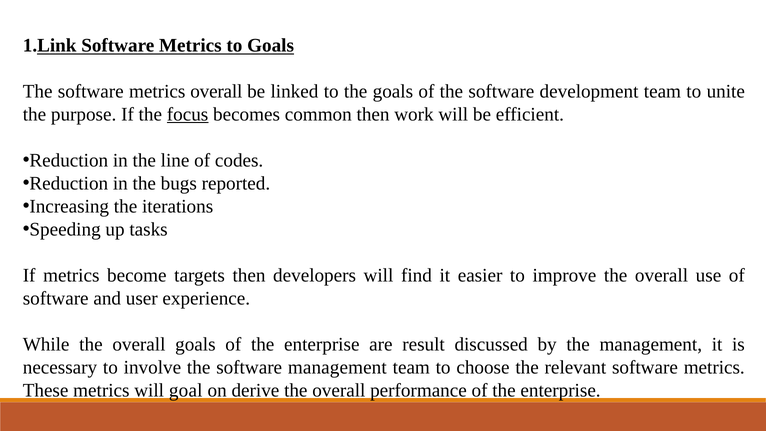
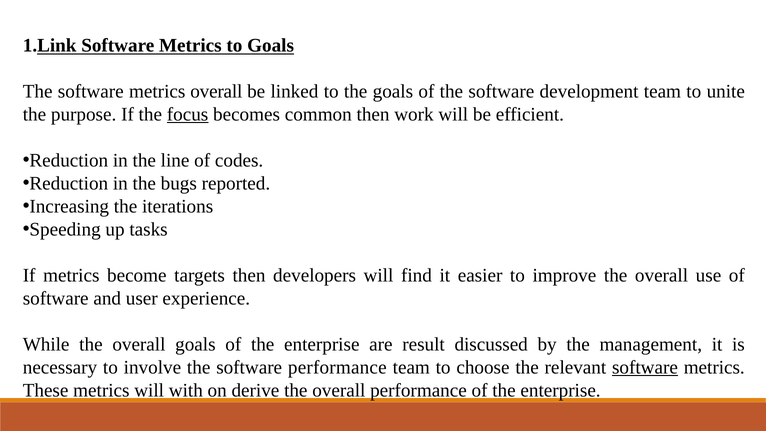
software management: management -> performance
software at (645, 367) underline: none -> present
goal: goal -> with
